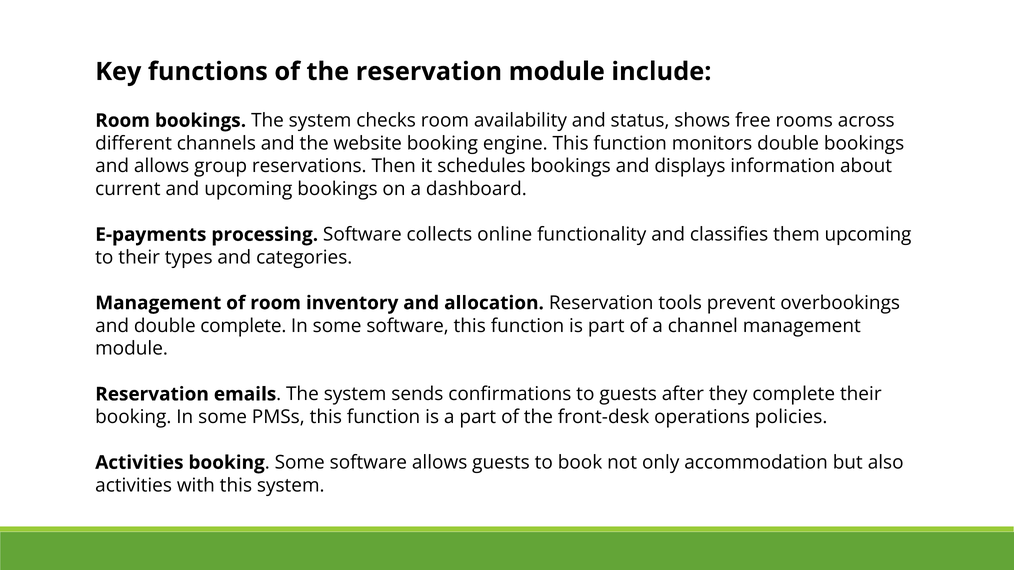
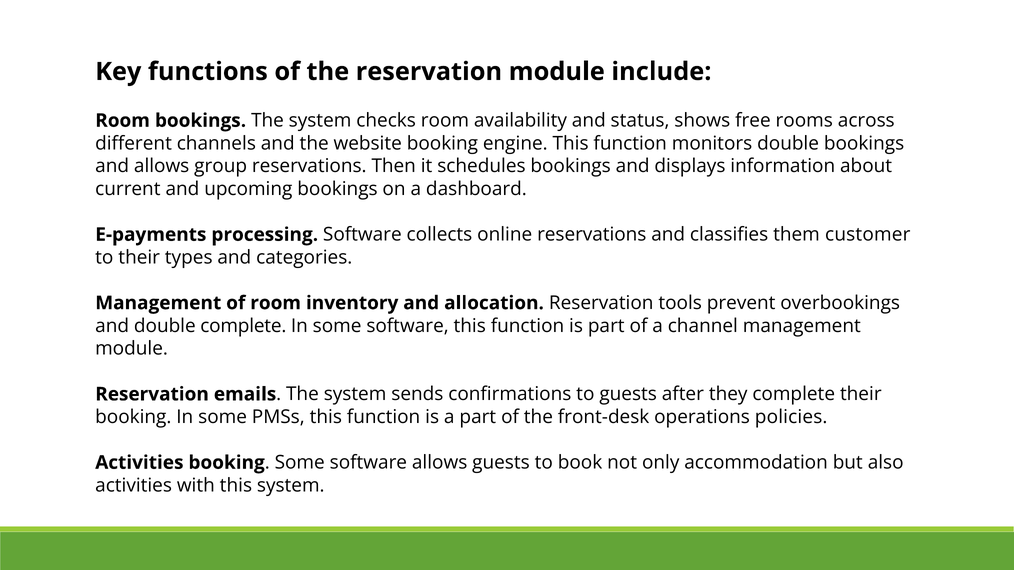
online functionality: functionality -> reservations
them upcoming: upcoming -> customer
